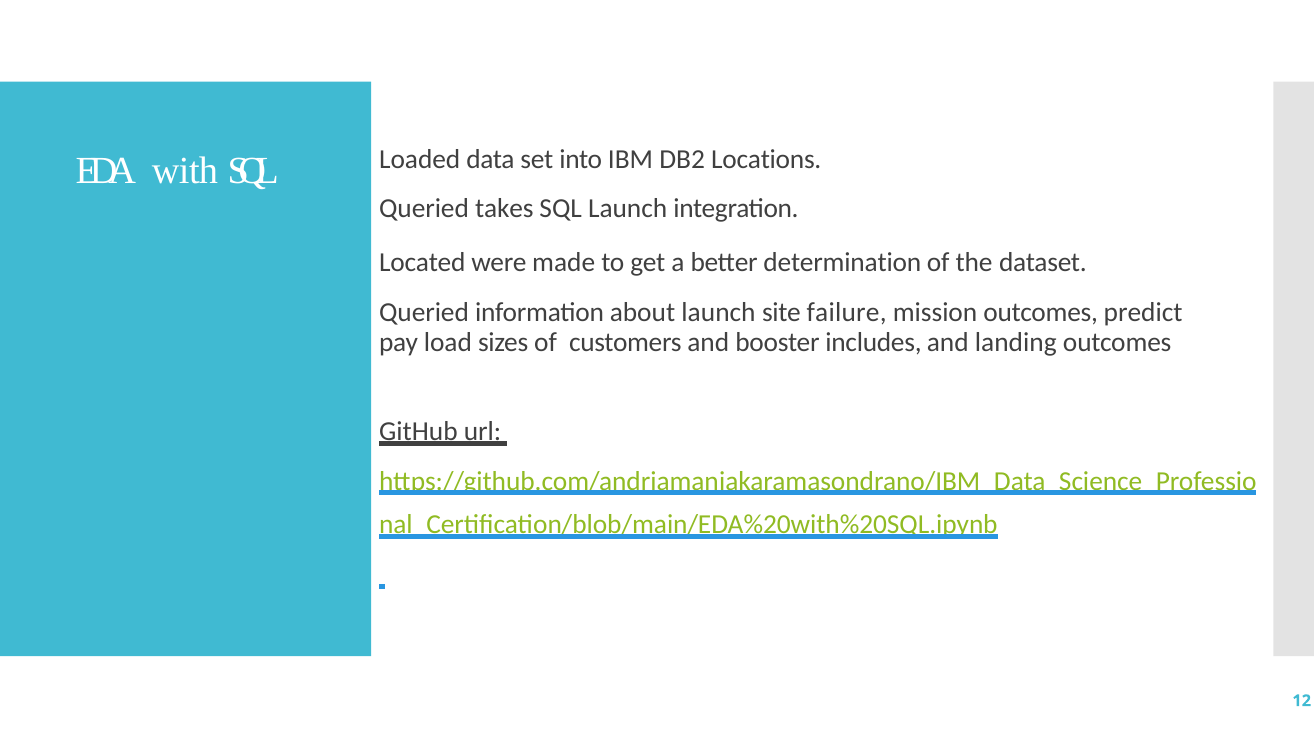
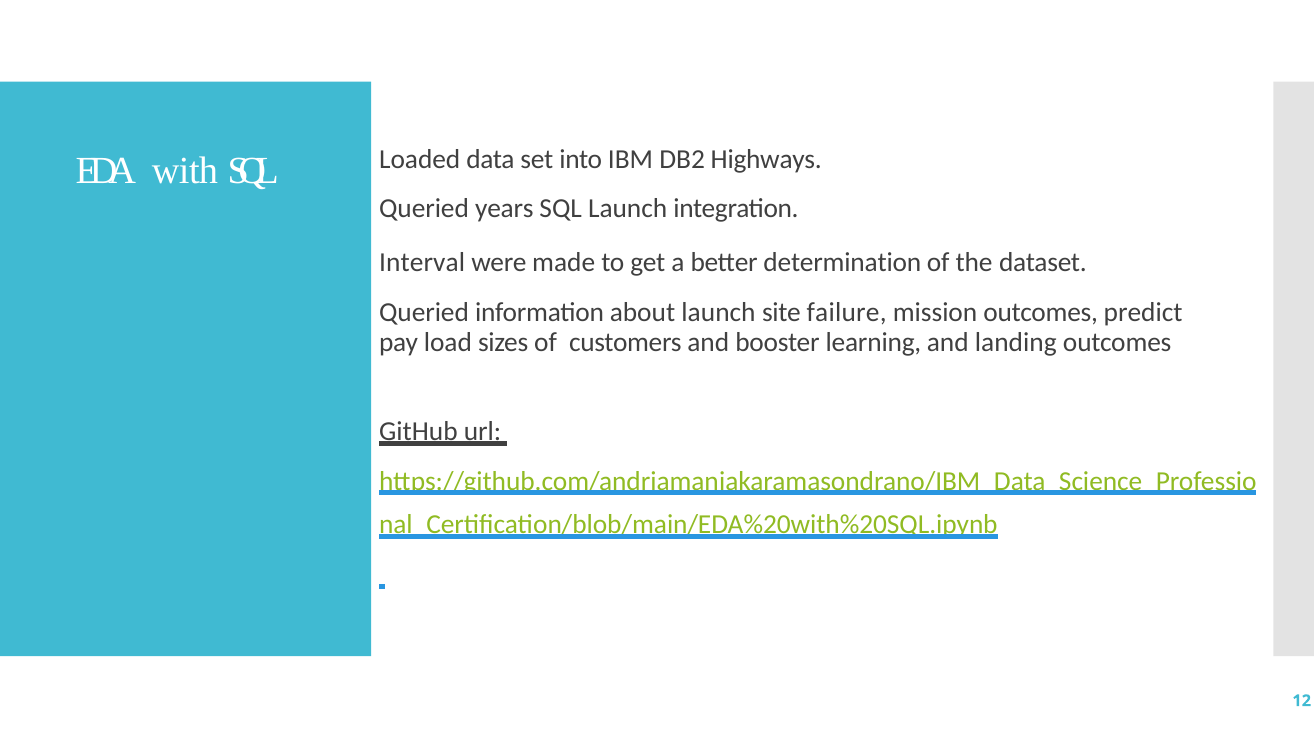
Locations: Locations -> Highways
takes: takes -> years
Located: Located -> Interval
includes: includes -> learning
